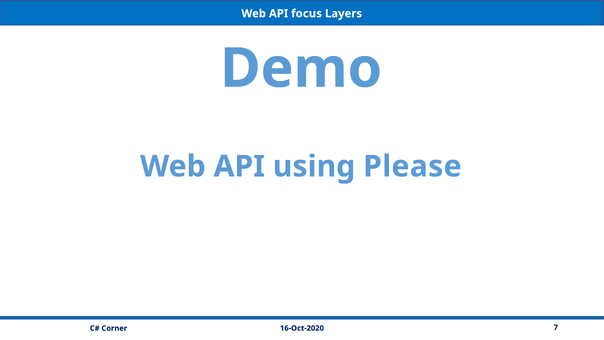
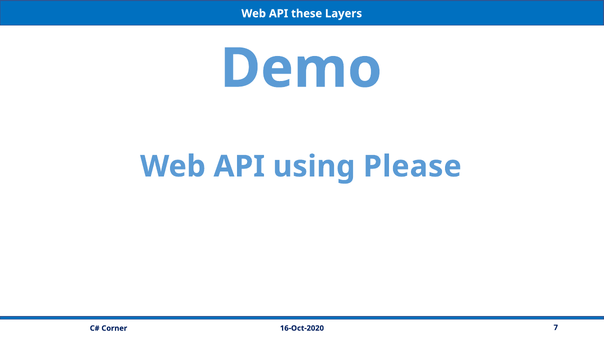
focus: focus -> these
